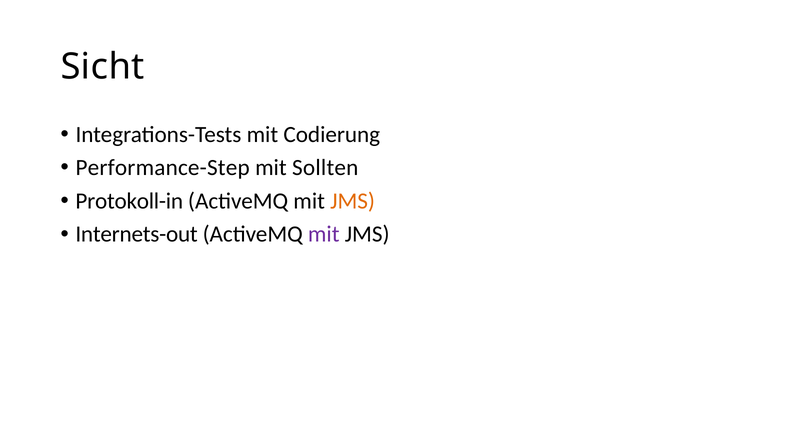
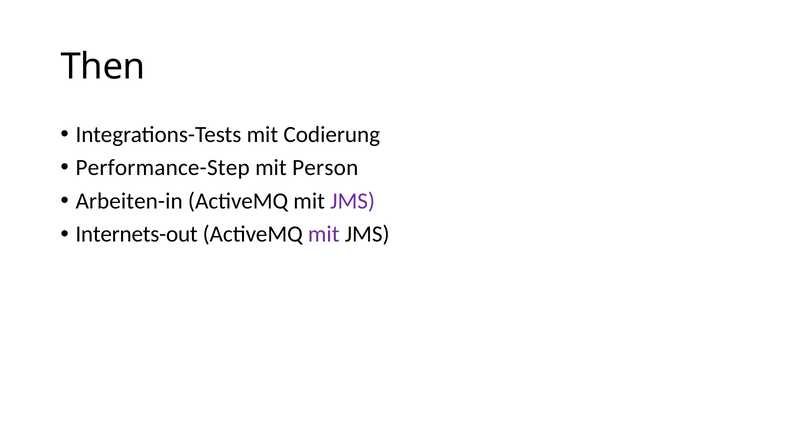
Sicht: Sicht -> Then
Sollten: Sollten -> Person
Protokoll-in: Protokoll-in -> Arbeiten-in
JMS at (353, 201) colour: orange -> purple
